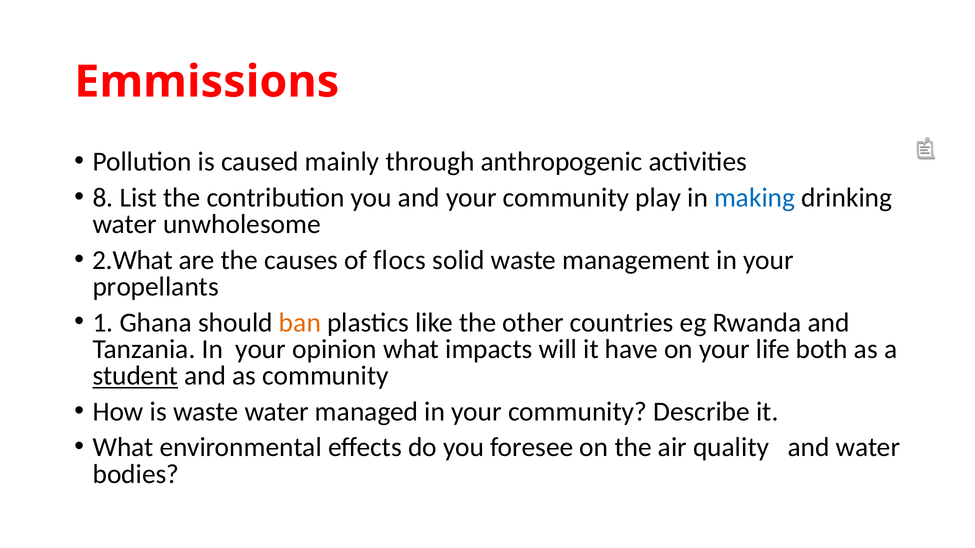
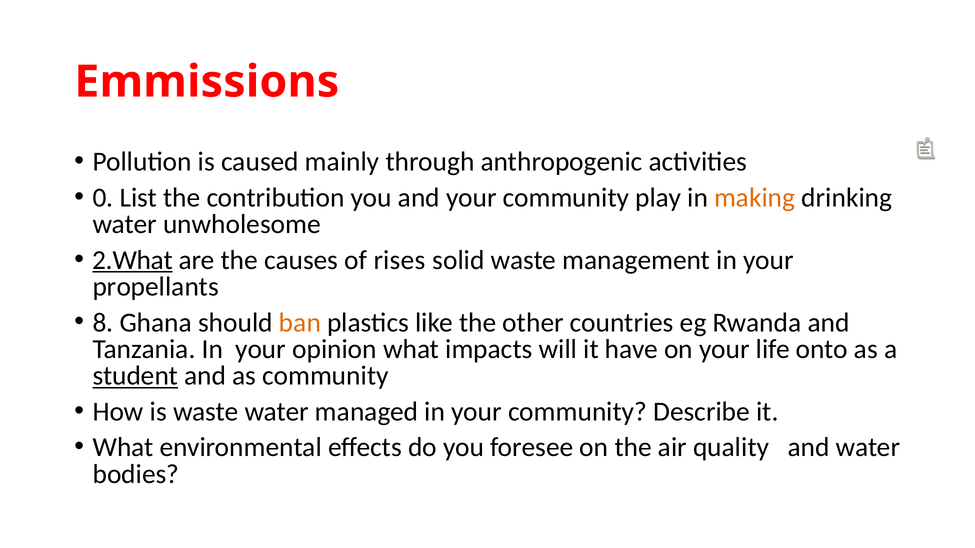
8: 8 -> 0
making colour: blue -> orange
2.What underline: none -> present
flocs: flocs -> rises
1: 1 -> 8
both: both -> onto
